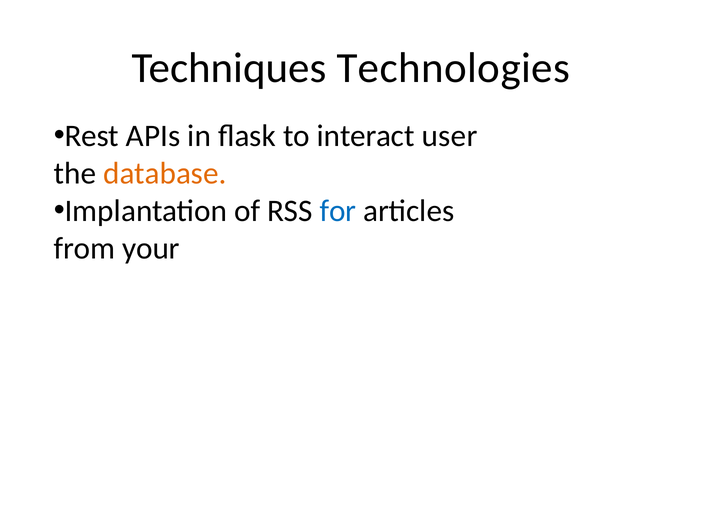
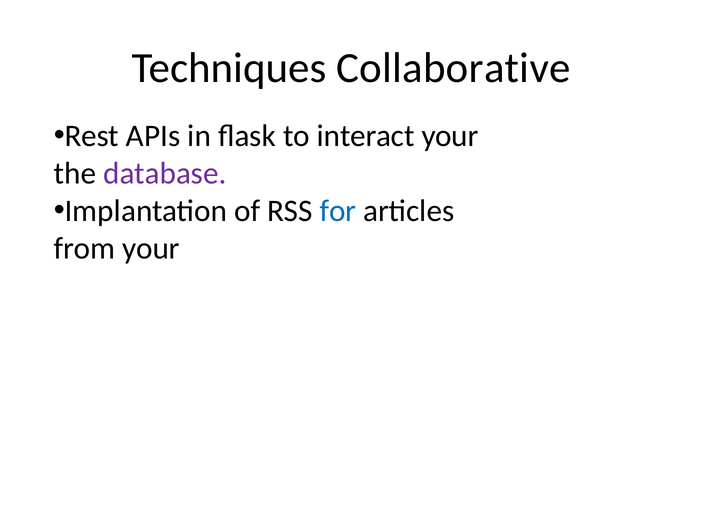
Technologies: Technologies -> Collaborative
interact user: user -> your
database colour: orange -> purple
